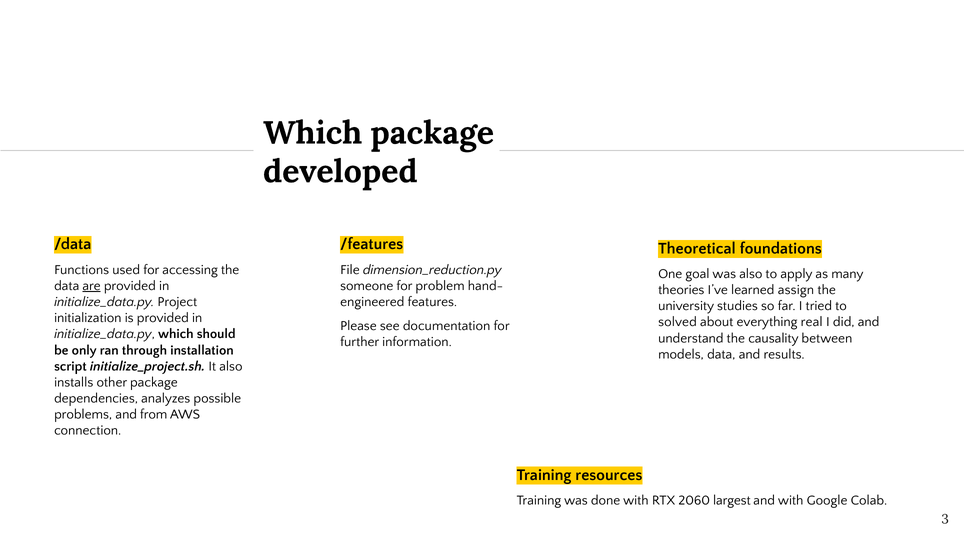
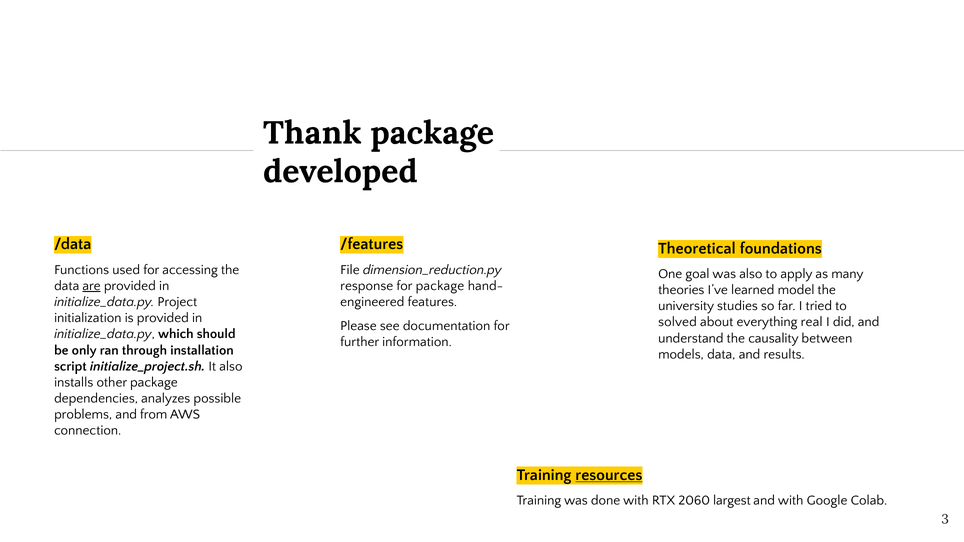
Which at (313, 133): Which -> Thank
someone: someone -> response
for problem: problem -> package
assign: assign -> model
resources underline: none -> present
